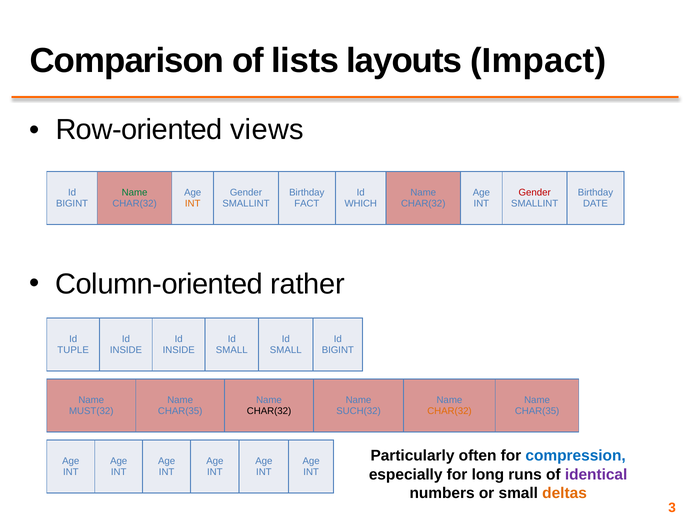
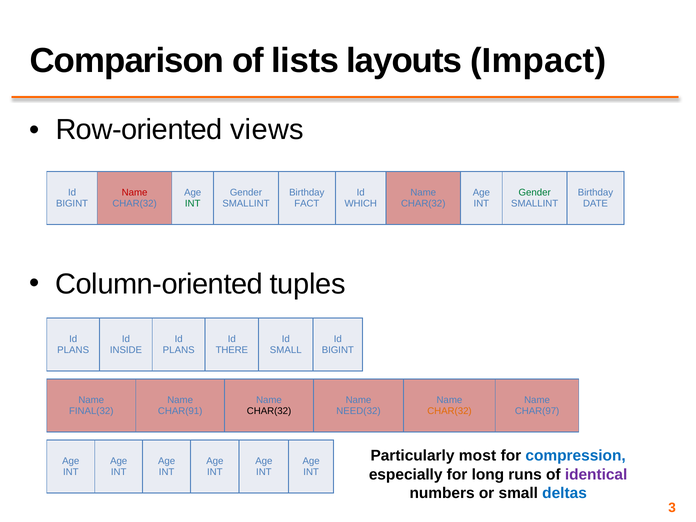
Name at (135, 193) colour: green -> red
Gender at (535, 193) colour: red -> green
INT at (193, 204) colour: orange -> green
rather: rather -> tuples
TUPLE at (73, 350): TUPLE -> PLANS
INSIDE at (179, 350): INSIDE -> PLANS
SMALL at (232, 350): SMALL -> THERE
MUST(32: MUST(32 -> FINAL(32
CHAR(35 at (180, 411): CHAR(35 -> CHAR(91
SUCH(32: SUCH(32 -> NEED(32
CHAR(35 at (537, 411): CHAR(35 -> CHAR(97
often: often -> most
deltas colour: orange -> blue
